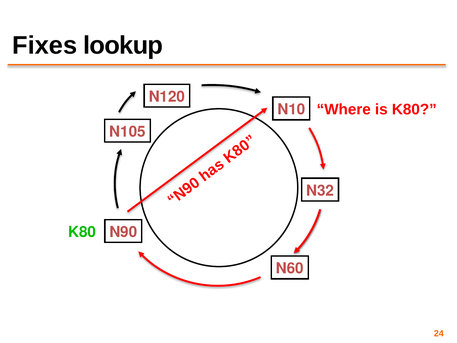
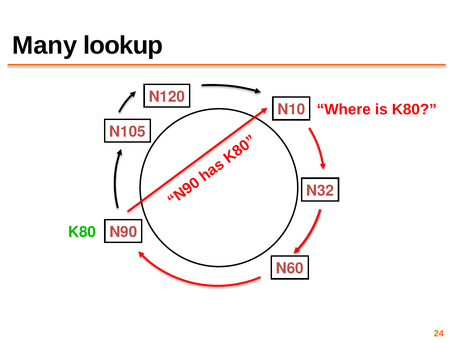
Fixes: Fixes -> Many
